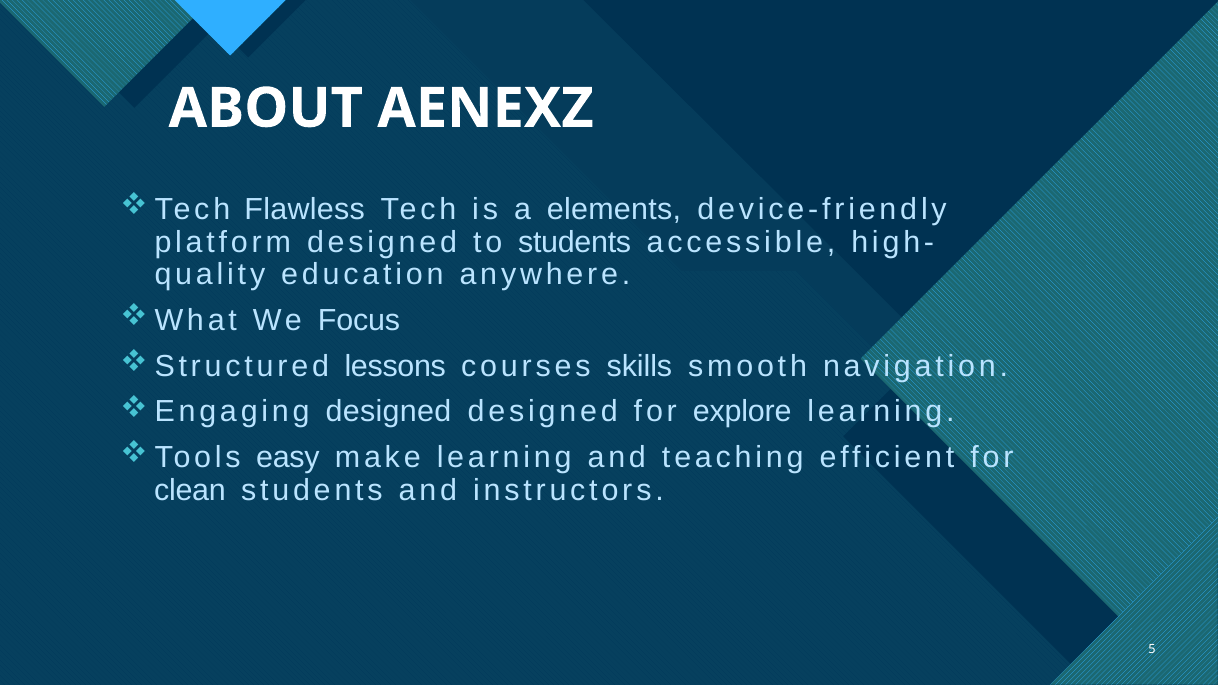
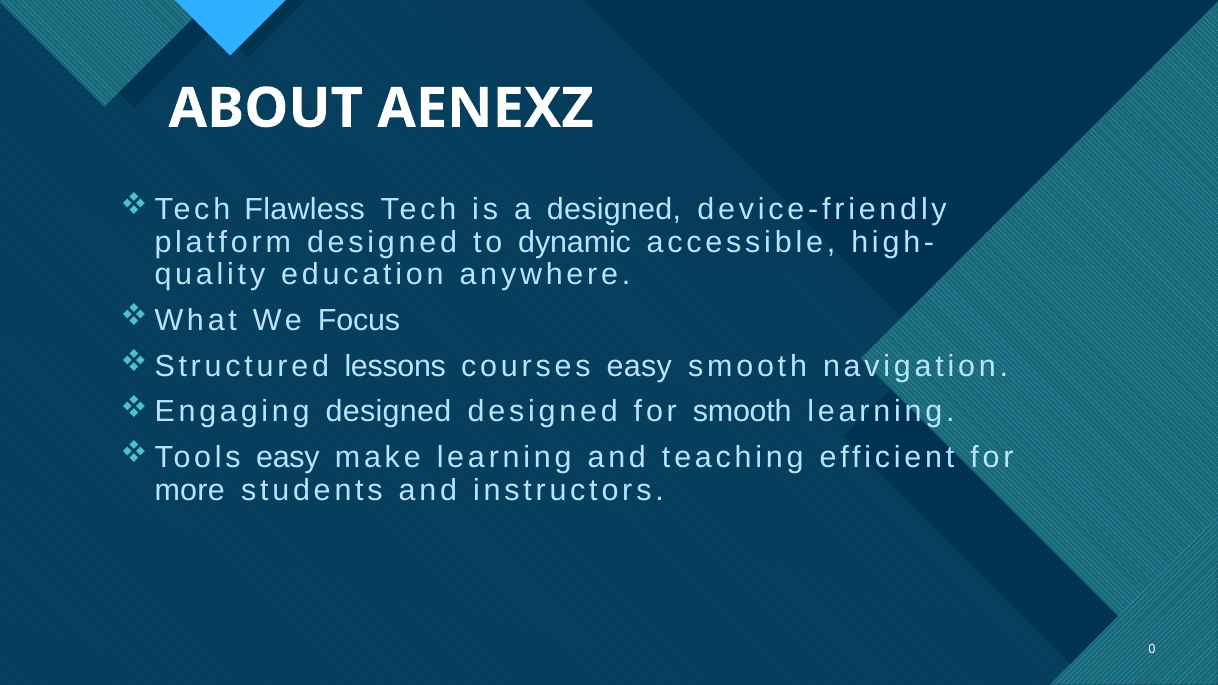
a elements: elements -> designed
to students: students -> dynamic
courses skills: skills -> easy
for explore: explore -> smooth
clean: clean -> more
5: 5 -> 0
